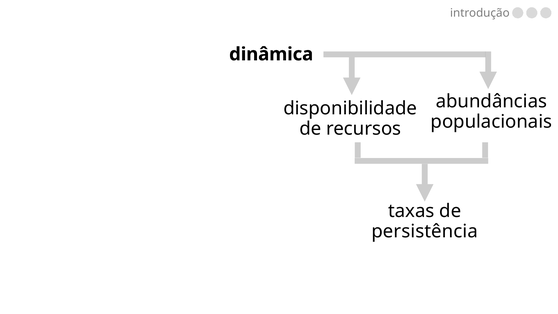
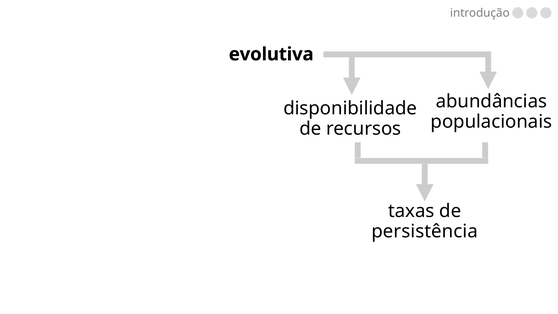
dinâmica: dinâmica -> evolutiva
